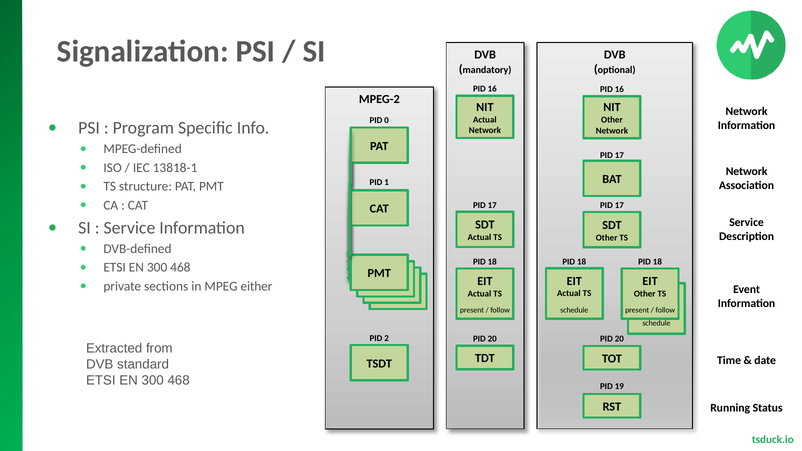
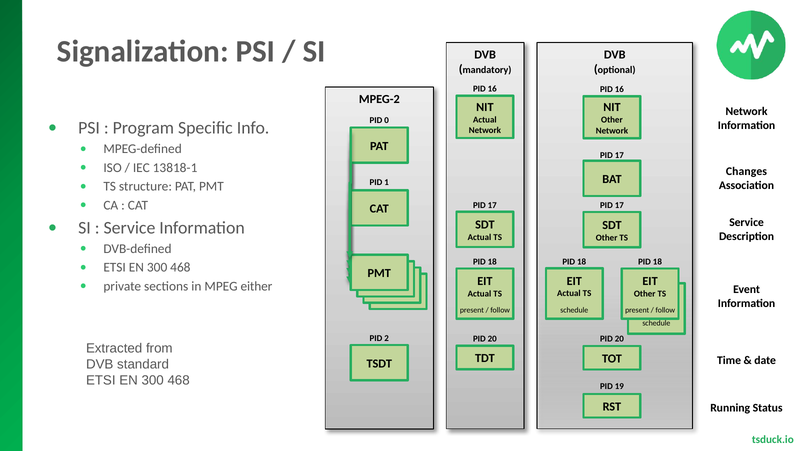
Network at (747, 171): Network -> Changes
